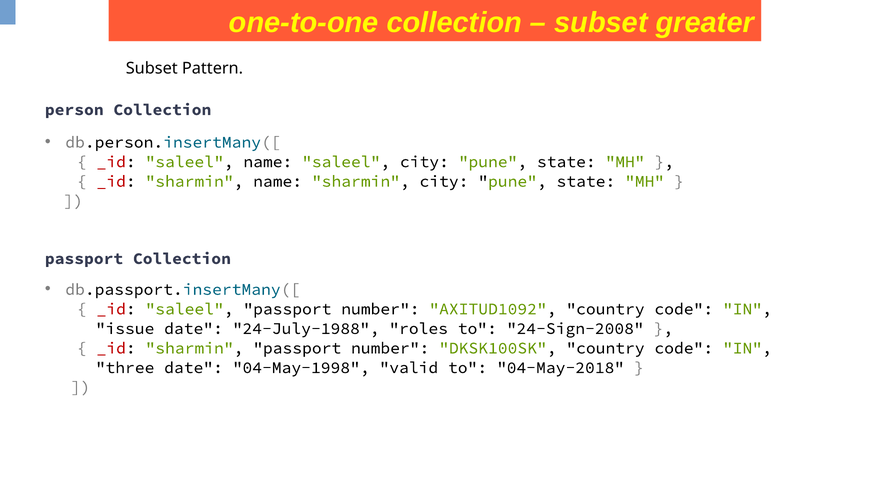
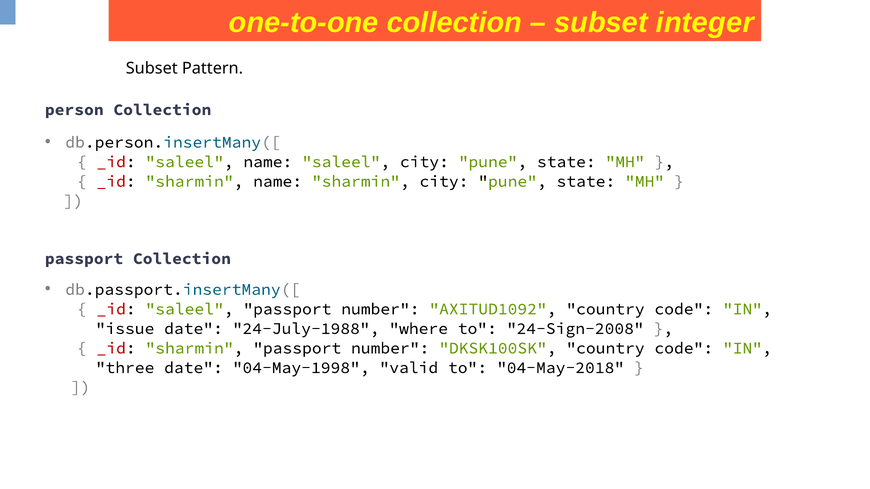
greater: greater -> integer
roles: roles -> where
